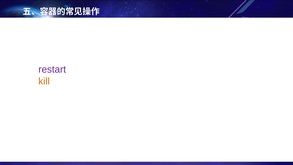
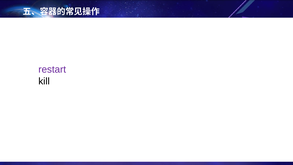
kill colour: orange -> black
